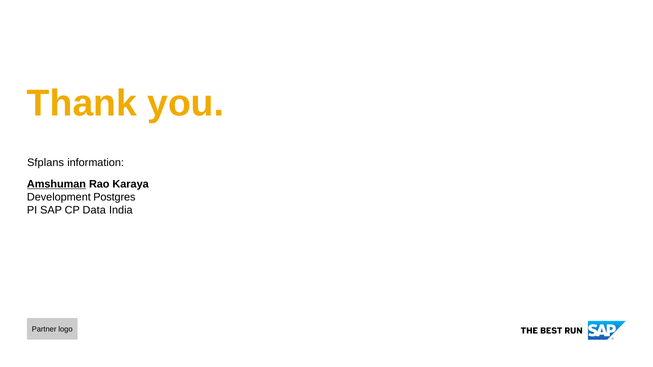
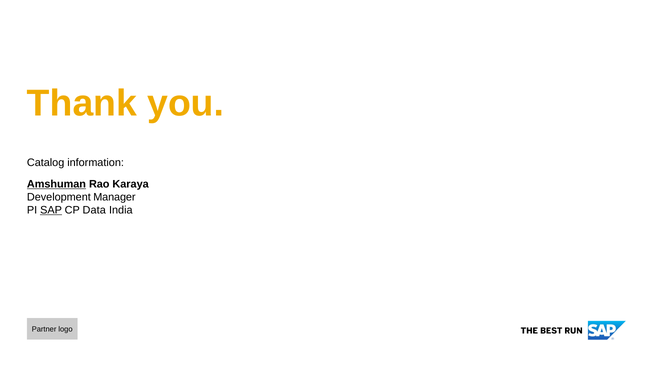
Sfplans: Sfplans -> Catalog
Postgres: Postgres -> Manager
SAP underline: none -> present
